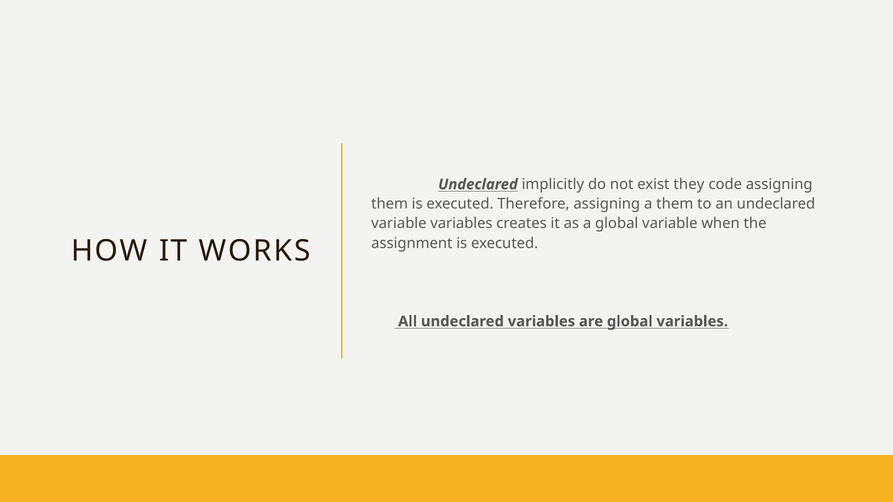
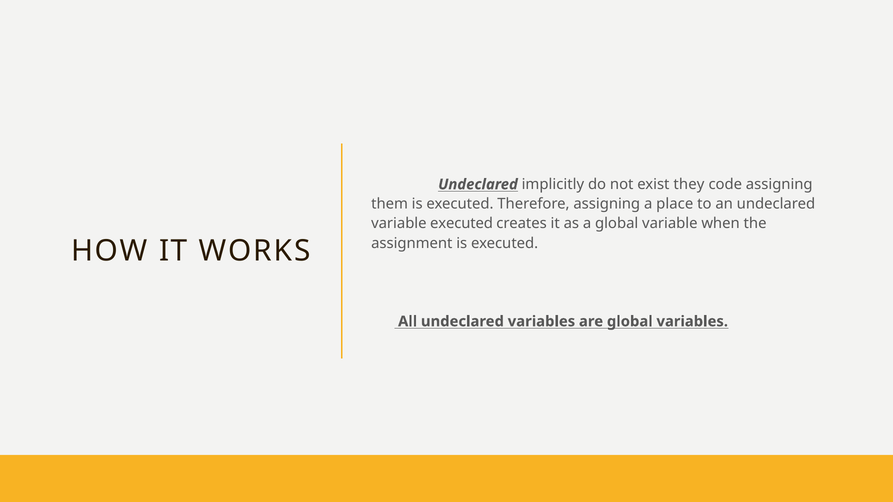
a them: them -> place
variable variables: variables -> executed
